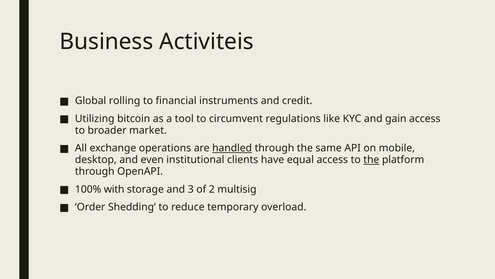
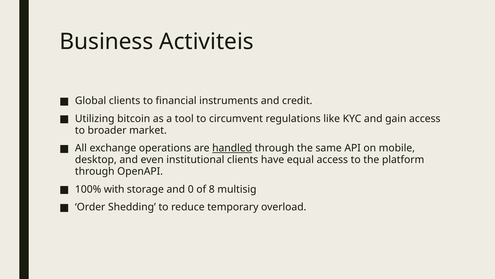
Global rolling: rolling -> clients
the at (371, 160) underline: present -> none
3: 3 -> 0
2: 2 -> 8
